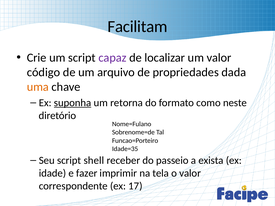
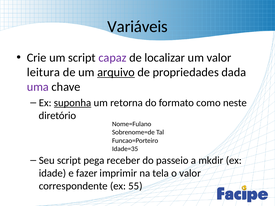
Facilitam: Facilitam -> Variáveis
código: código -> leitura
arquivo underline: none -> present
uma colour: orange -> purple
shell: shell -> pega
exista: exista -> mkdir
17: 17 -> 55
